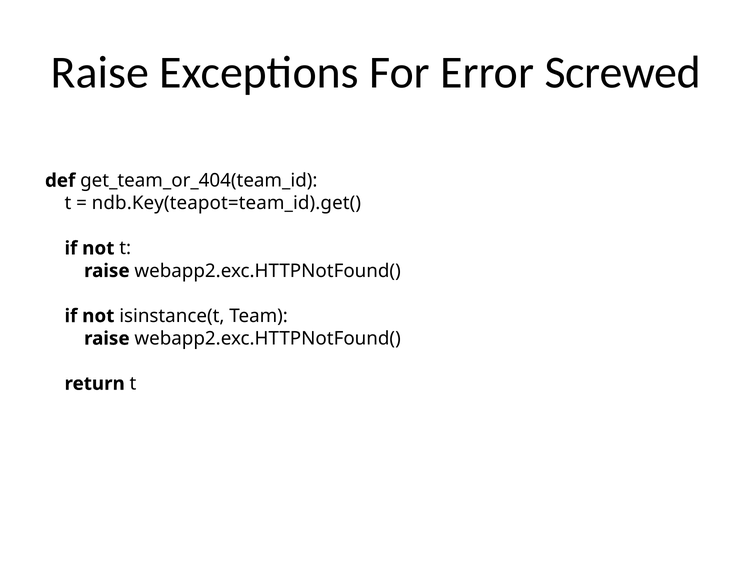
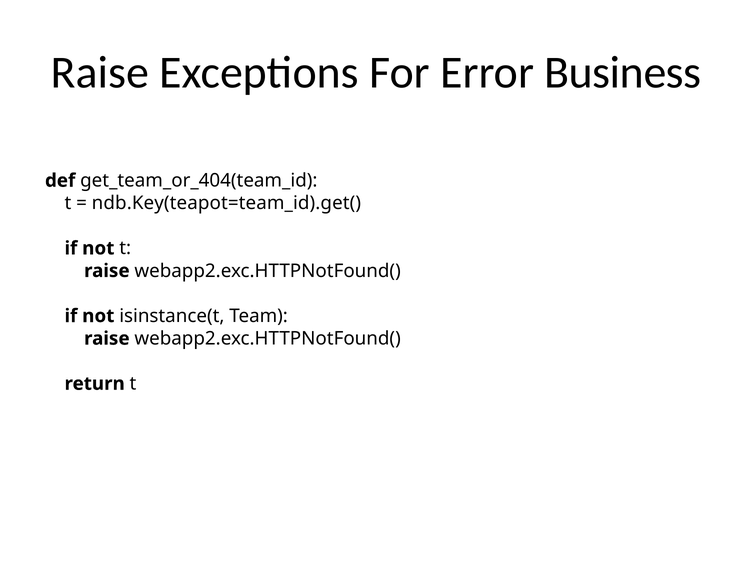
Screwed: Screwed -> Business
